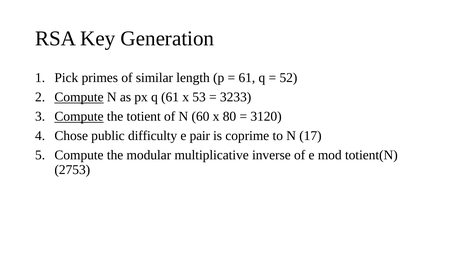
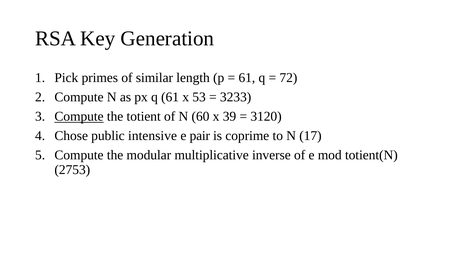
52: 52 -> 72
Compute at (79, 97) underline: present -> none
80: 80 -> 39
difficulty: difficulty -> intensive
